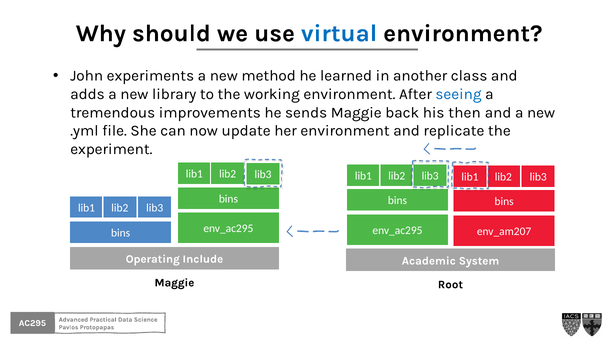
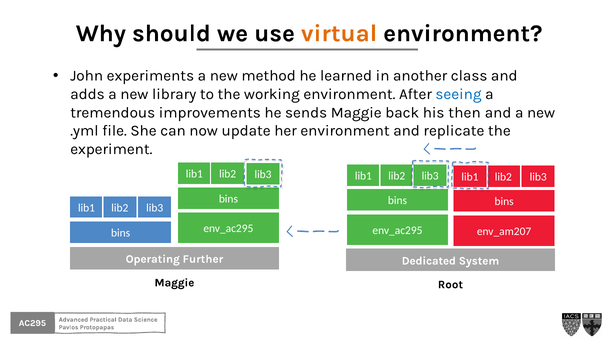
virtual colour: blue -> orange
Include: Include -> Further
Academic: Academic -> Dedicated
